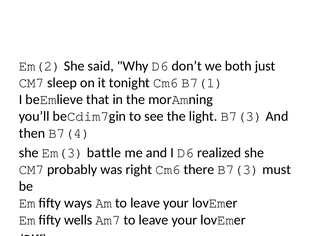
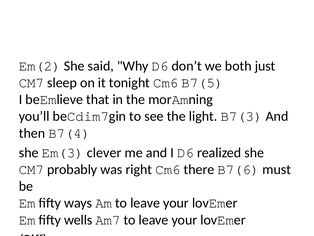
B7(1: B7(1 -> B7(5
battle: battle -> clever
there B7(3: B7(3 -> B7(6
